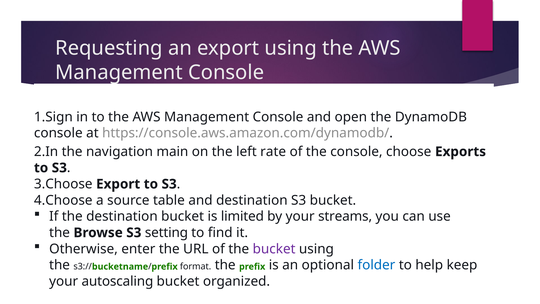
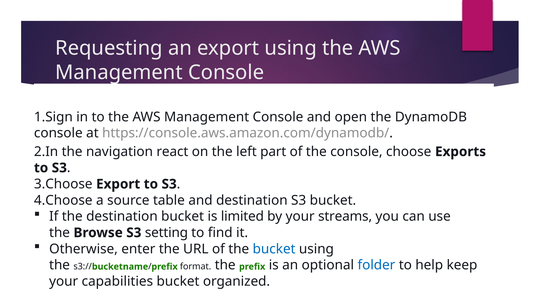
main: main -> react
rate: rate -> part
bucket at (274, 249) colour: purple -> blue
autoscaling: autoscaling -> capabilities
